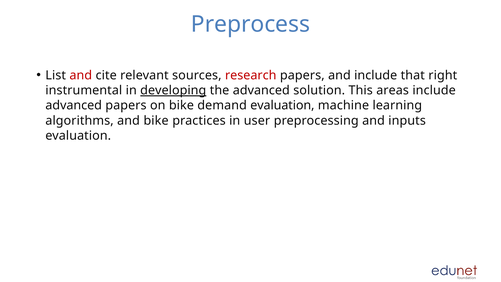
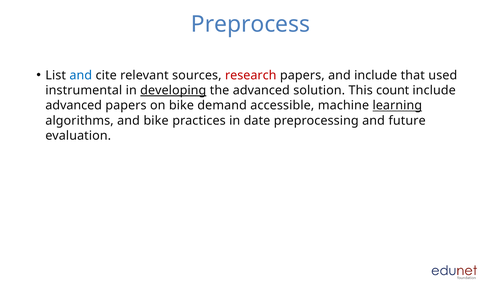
and at (81, 75) colour: red -> blue
right: right -> used
areas: areas -> count
demand evaluation: evaluation -> accessible
learning underline: none -> present
user: user -> date
inputs: inputs -> future
